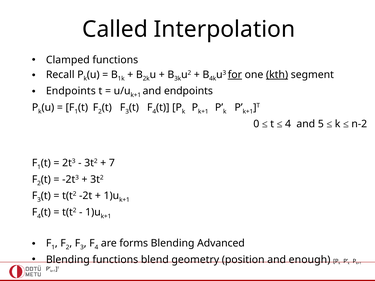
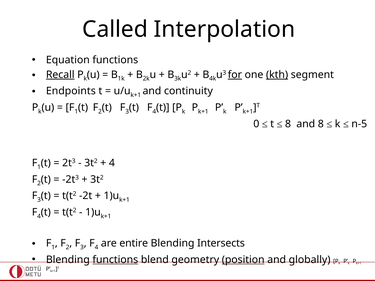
Clamped: Clamped -> Equation
Recall underline: none -> present
and endpoints: endpoints -> continuity
4 at (288, 124): 4 -> 8
and 5: 5 -> 8
n-2: n-2 -> n-5
7 at (112, 163): 7 -> 4
forms: forms -> entire
Advanced: Advanced -> Intersects
functions at (115, 260) underline: none -> present
position underline: none -> present
enough: enough -> globally
